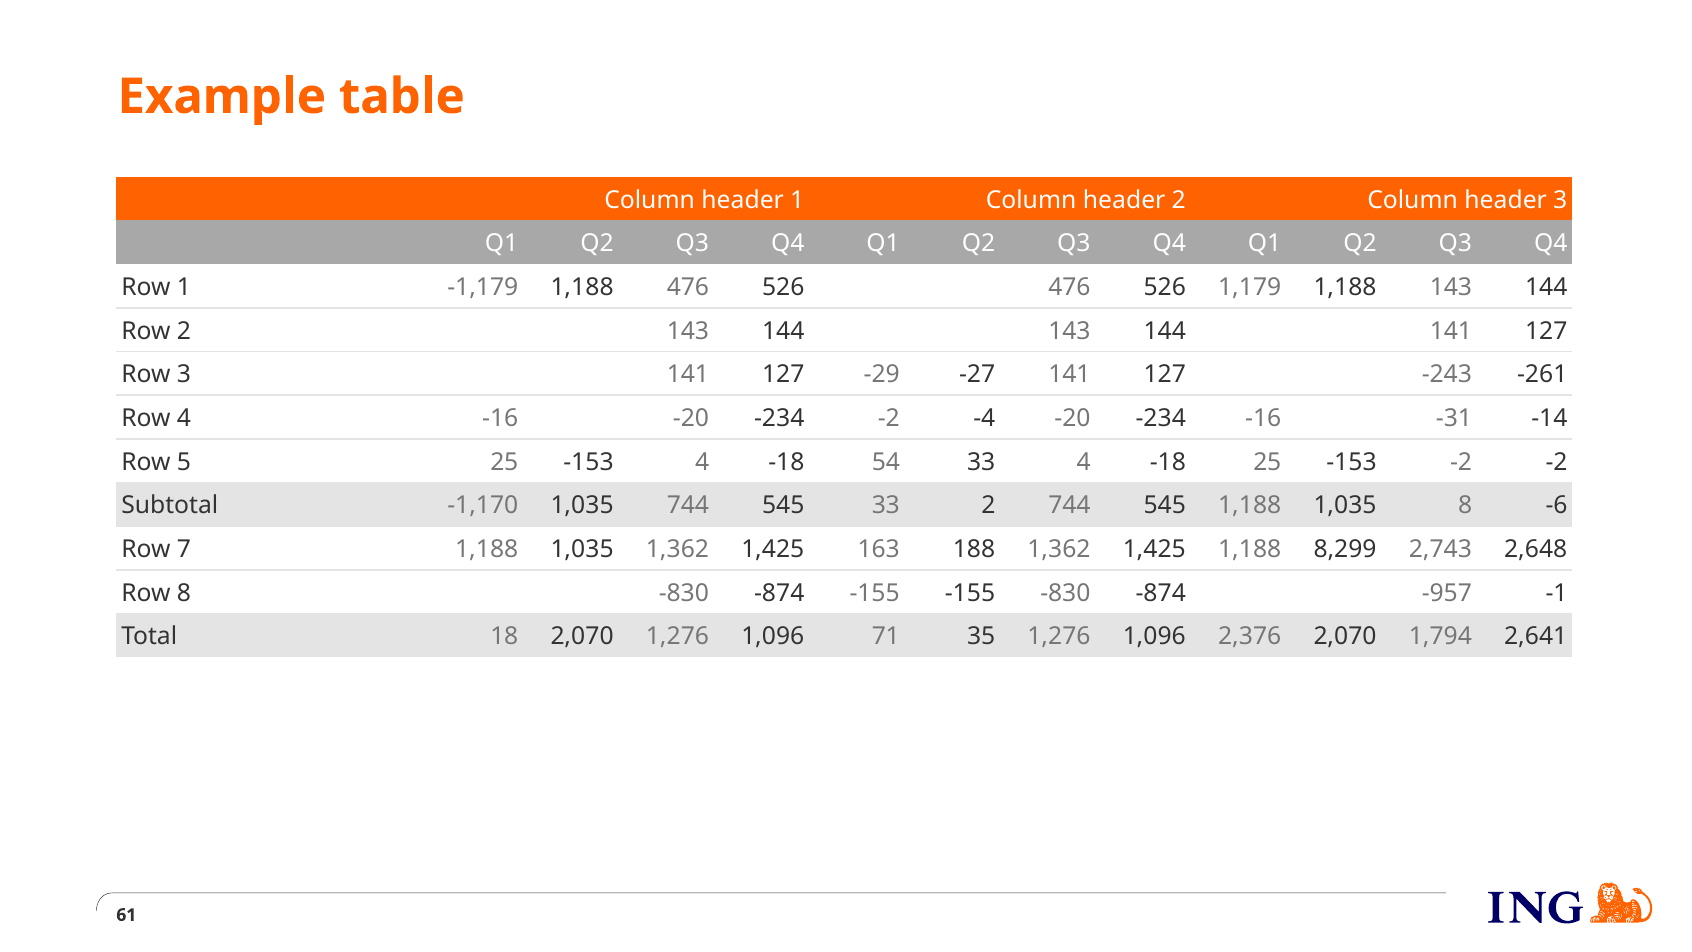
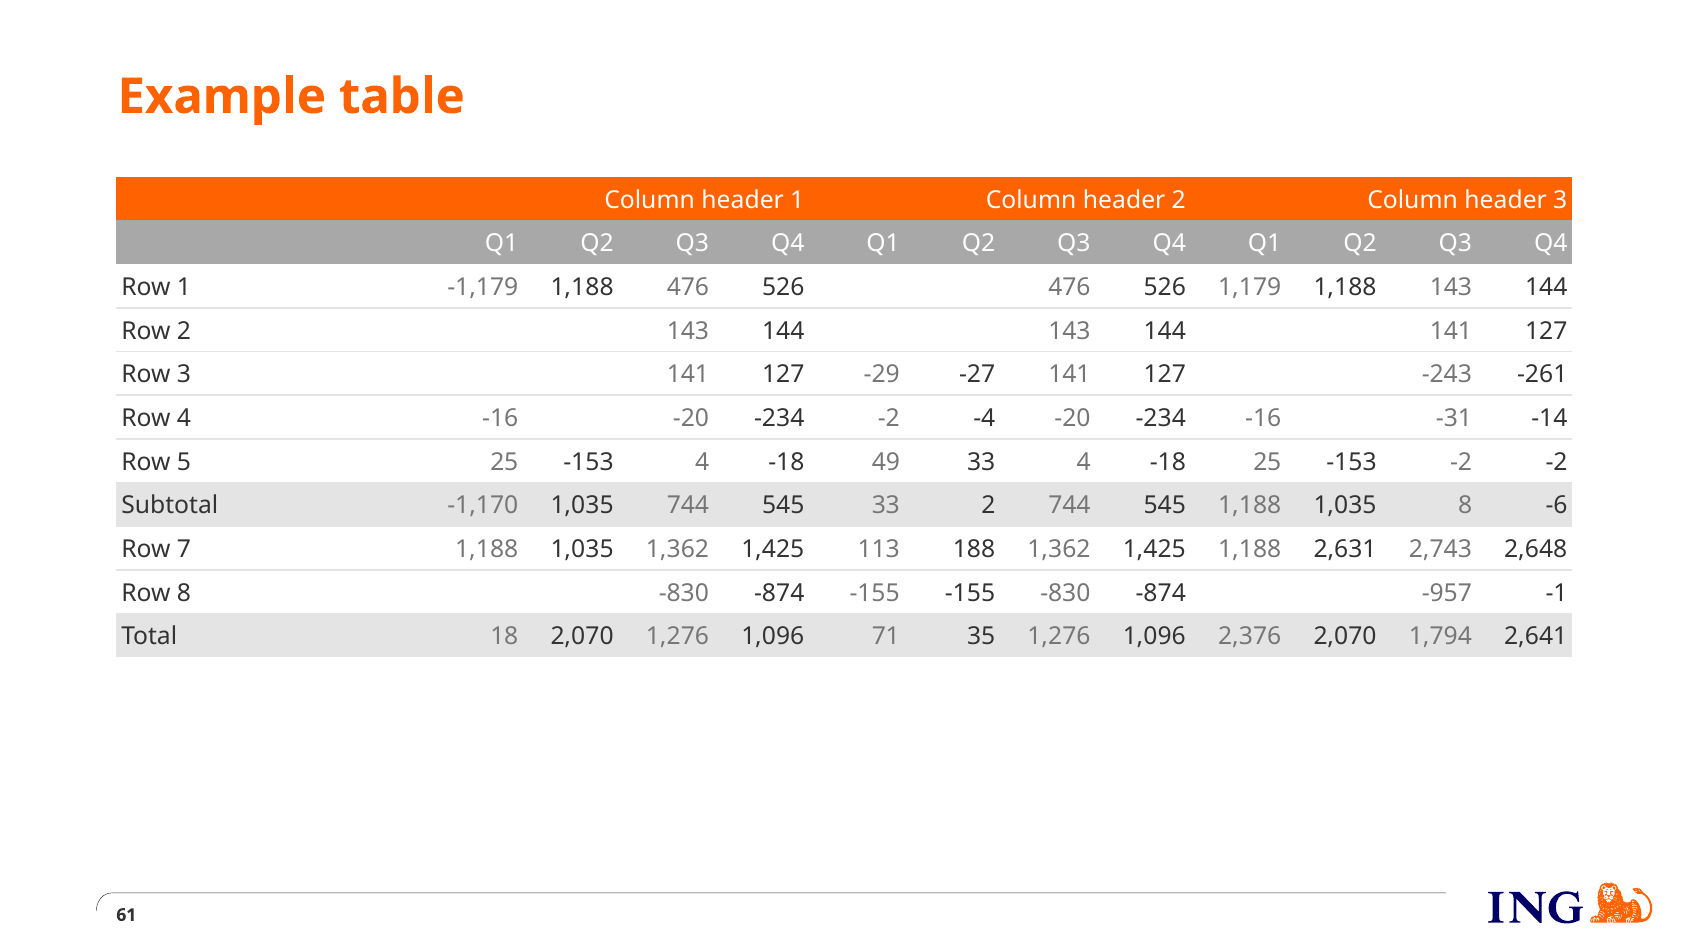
54: 54 -> 49
163: 163 -> 113
8,299: 8,299 -> 2,631
